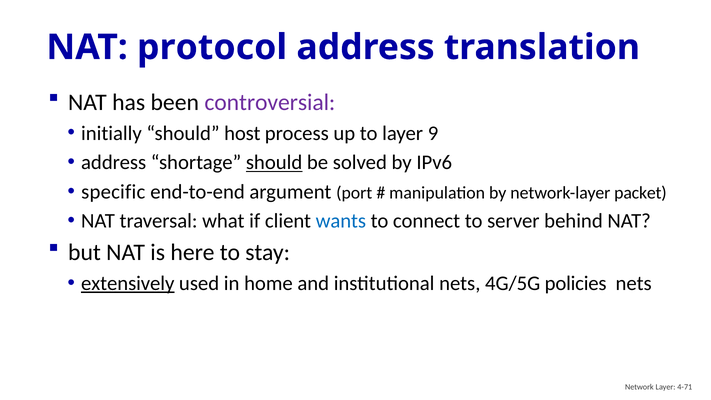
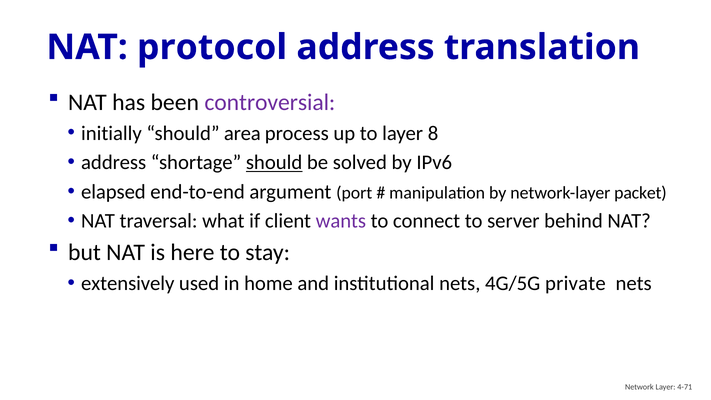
host: host -> area
9: 9 -> 8
specific: specific -> elapsed
wants colour: blue -> purple
extensively underline: present -> none
policies: policies -> private
